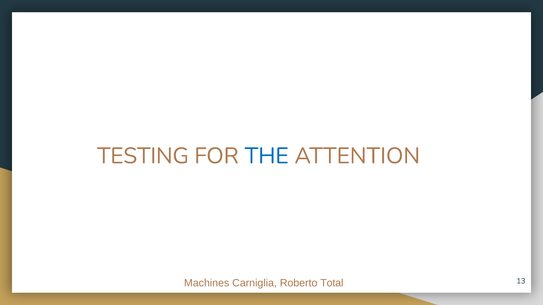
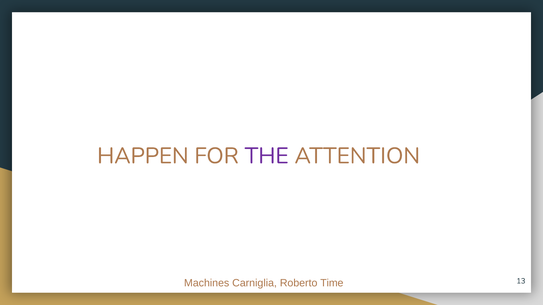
TESTING: TESTING -> HAPPEN
THE colour: blue -> purple
Total: Total -> Time
